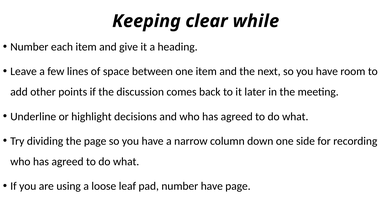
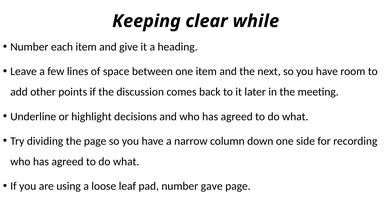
number have: have -> gave
